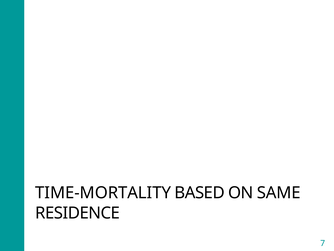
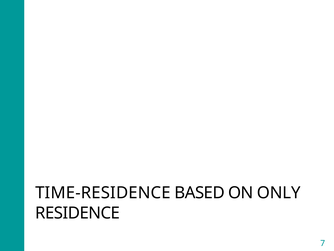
TIME-MORTALITY: TIME-MORTALITY -> TIME-RESIDENCE
SAME: SAME -> ONLY
